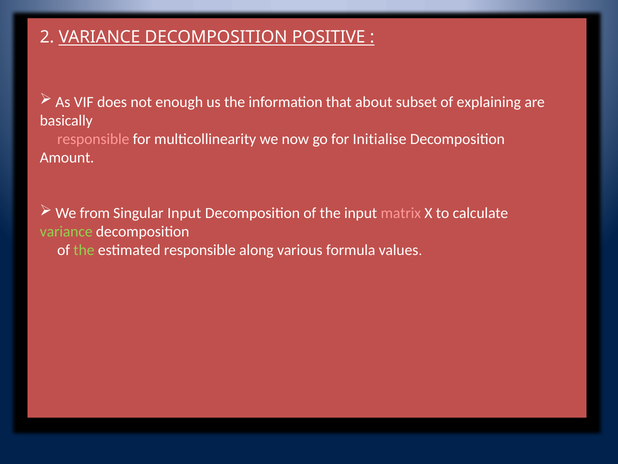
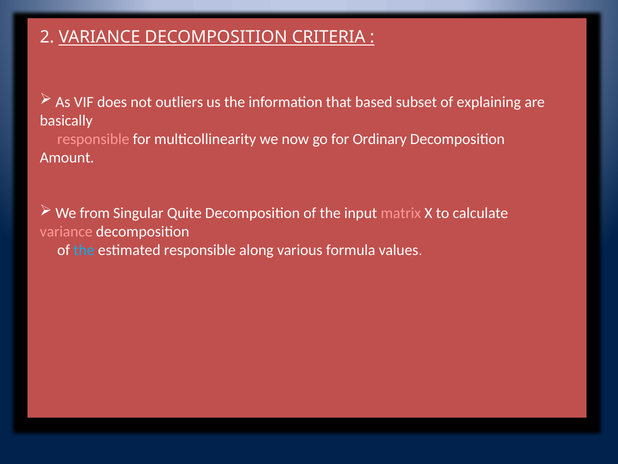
POSITIVE: POSITIVE -> CRITERIA
enough: enough -> outliers
about: about -> based
Initialise: Initialise -> Ordinary
Singular Input: Input -> Quite
variance at (66, 232) colour: light green -> pink
the at (84, 250) colour: light green -> light blue
